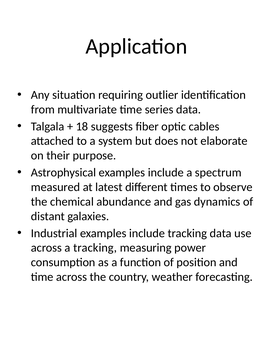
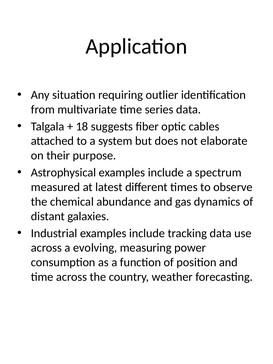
a tracking: tracking -> evolving
